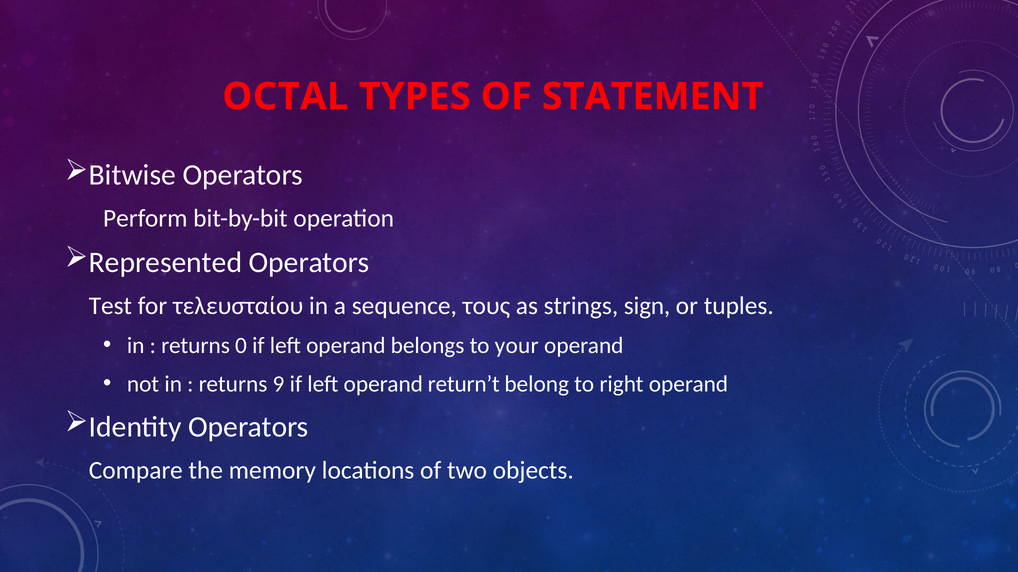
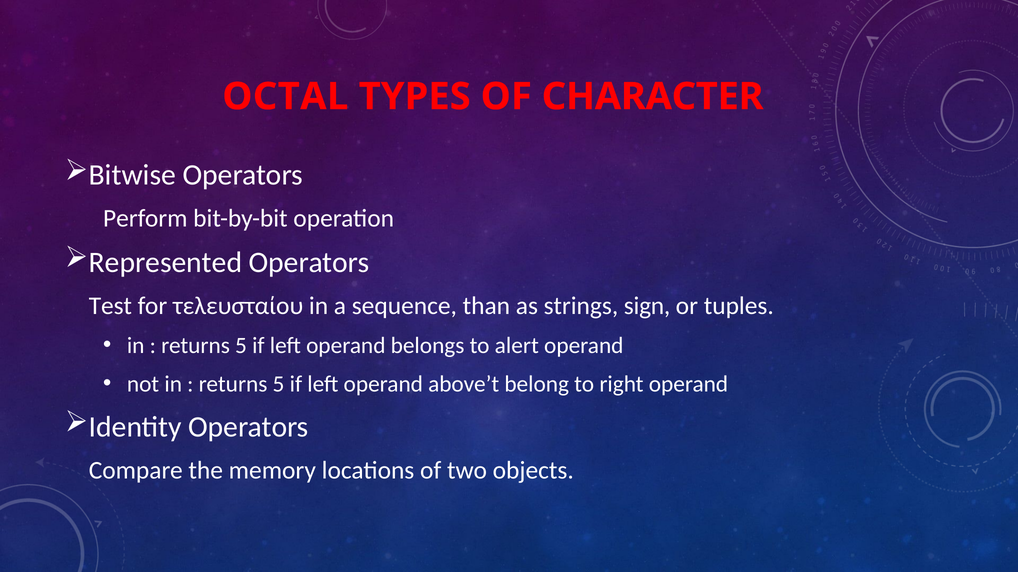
STATEMENT: STATEMENT -> CHARACTER
τους: τους -> than
0 at (241, 346): 0 -> 5
your: your -> alert
9 at (278, 384): 9 -> 5
return’t: return’t -> above’t
